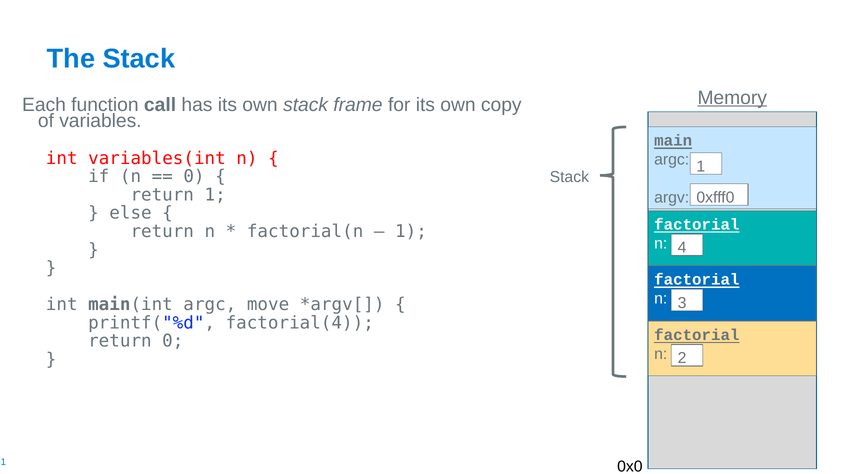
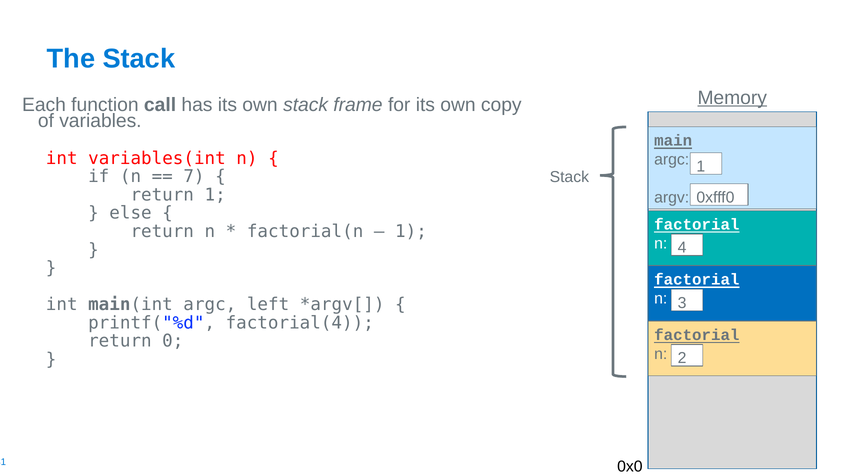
0 at (194, 177): 0 -> 7
move: move -> left
